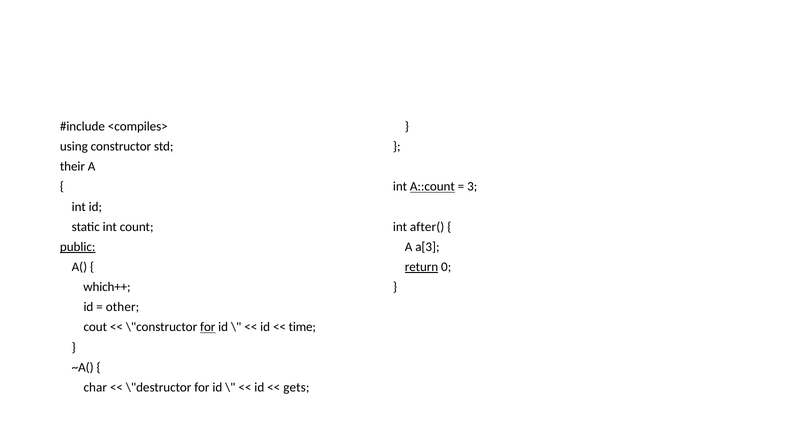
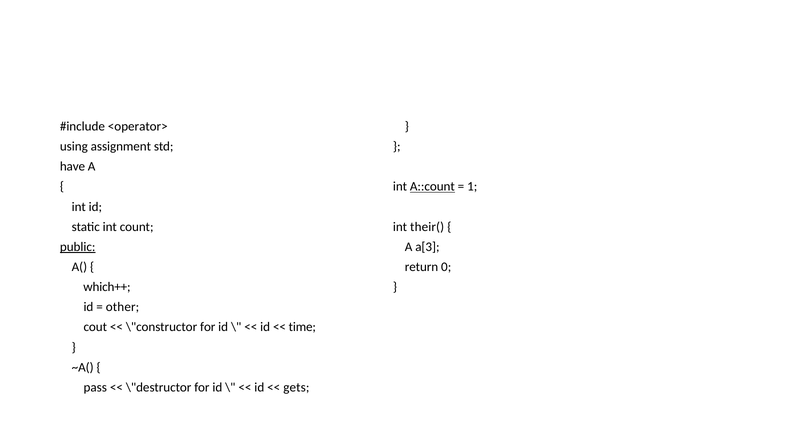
<compiles>: <compiles> -> <operator>
constructor: constructor -> assignment
their: their -> have
3: 3 -> 1
after(: after( -> their(
return underline: present -> none
for at (208, 327) underline: present -> none
char: char -> pass
